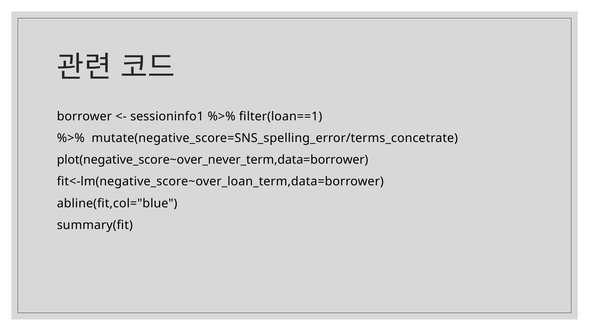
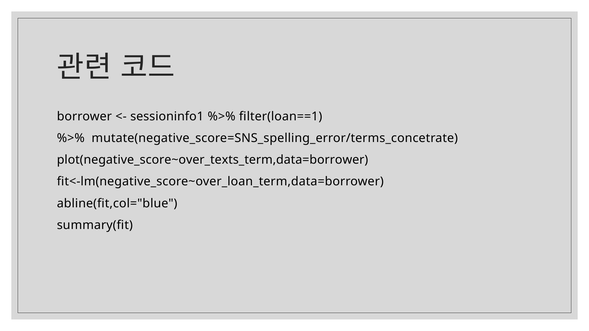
plot(negative_score~over_never_term,data=borrower: plot(negative_score~over_never_term,data=borrower -> plot(negative_score~over_texts_term,data=borrower
